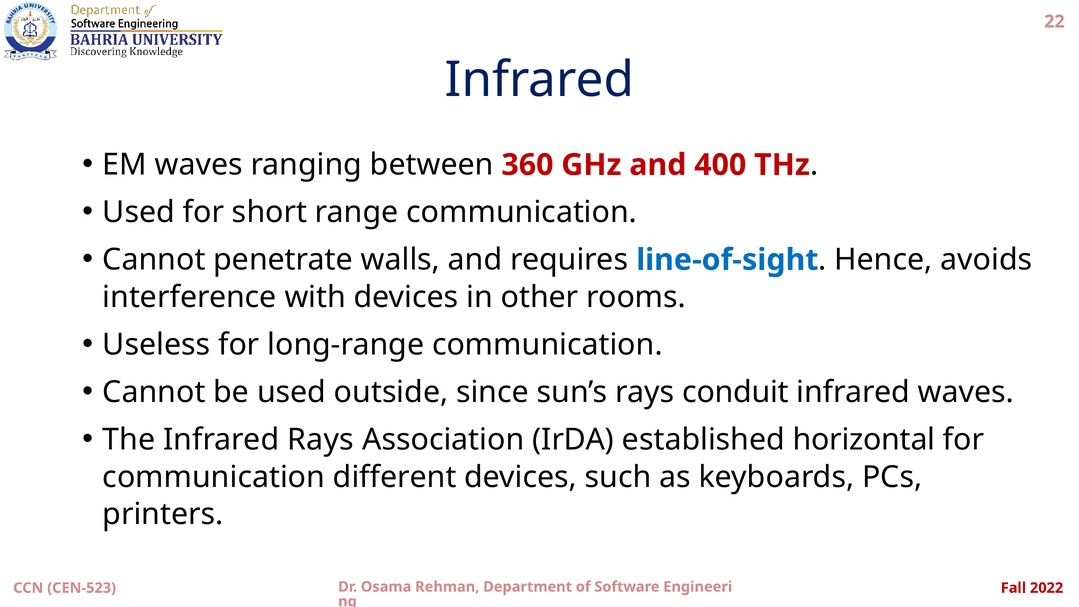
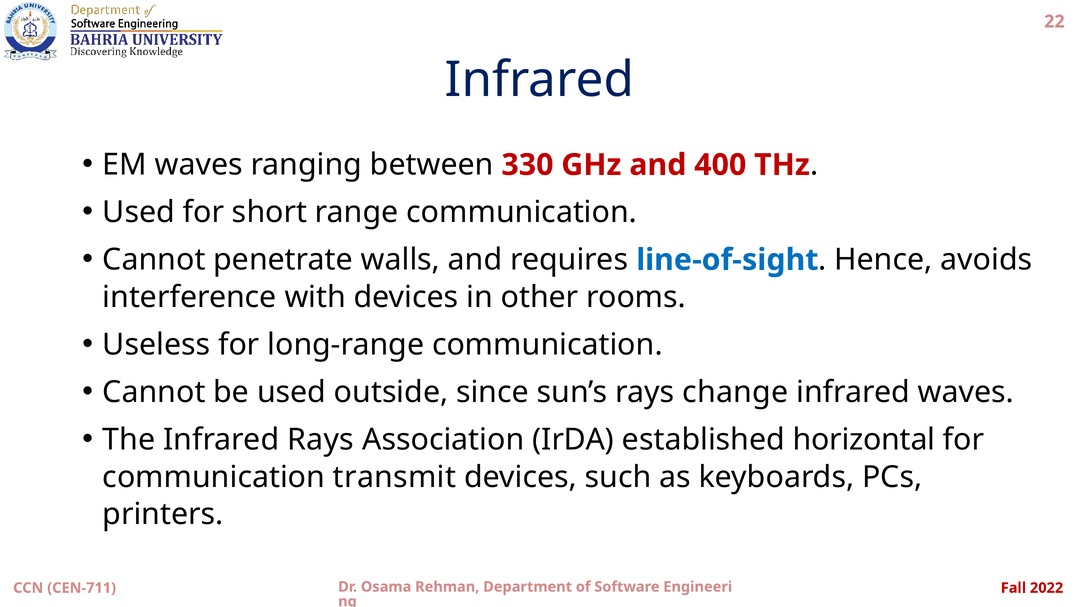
360: 360 -> 330
conduit: conduit -> change
different: different -> transmit
CEN-523: CEN-523 -> CEN-711
